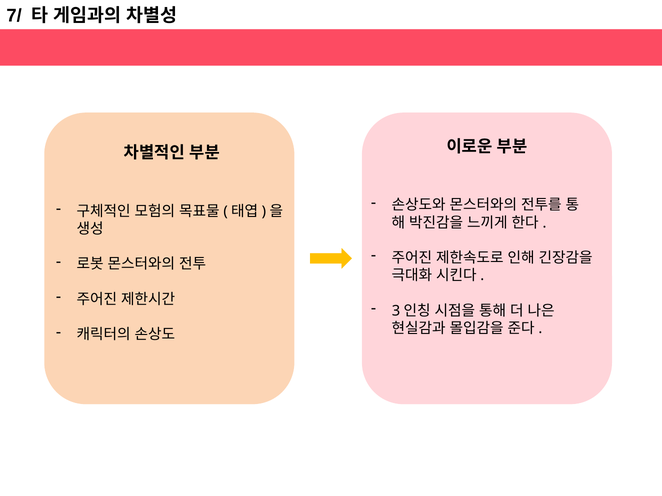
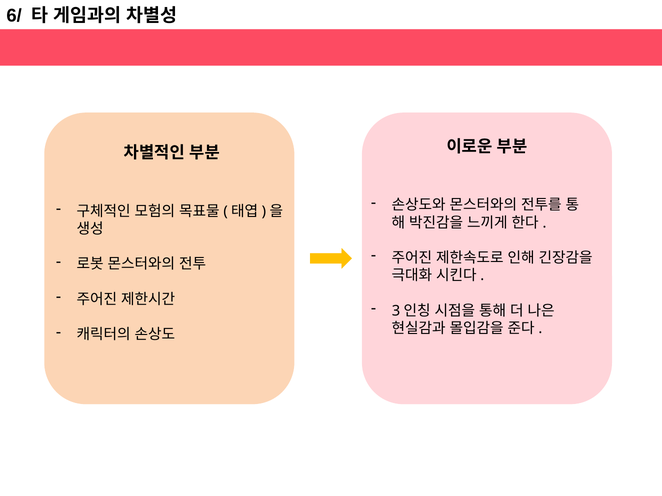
7/: 7/ -> 6/
